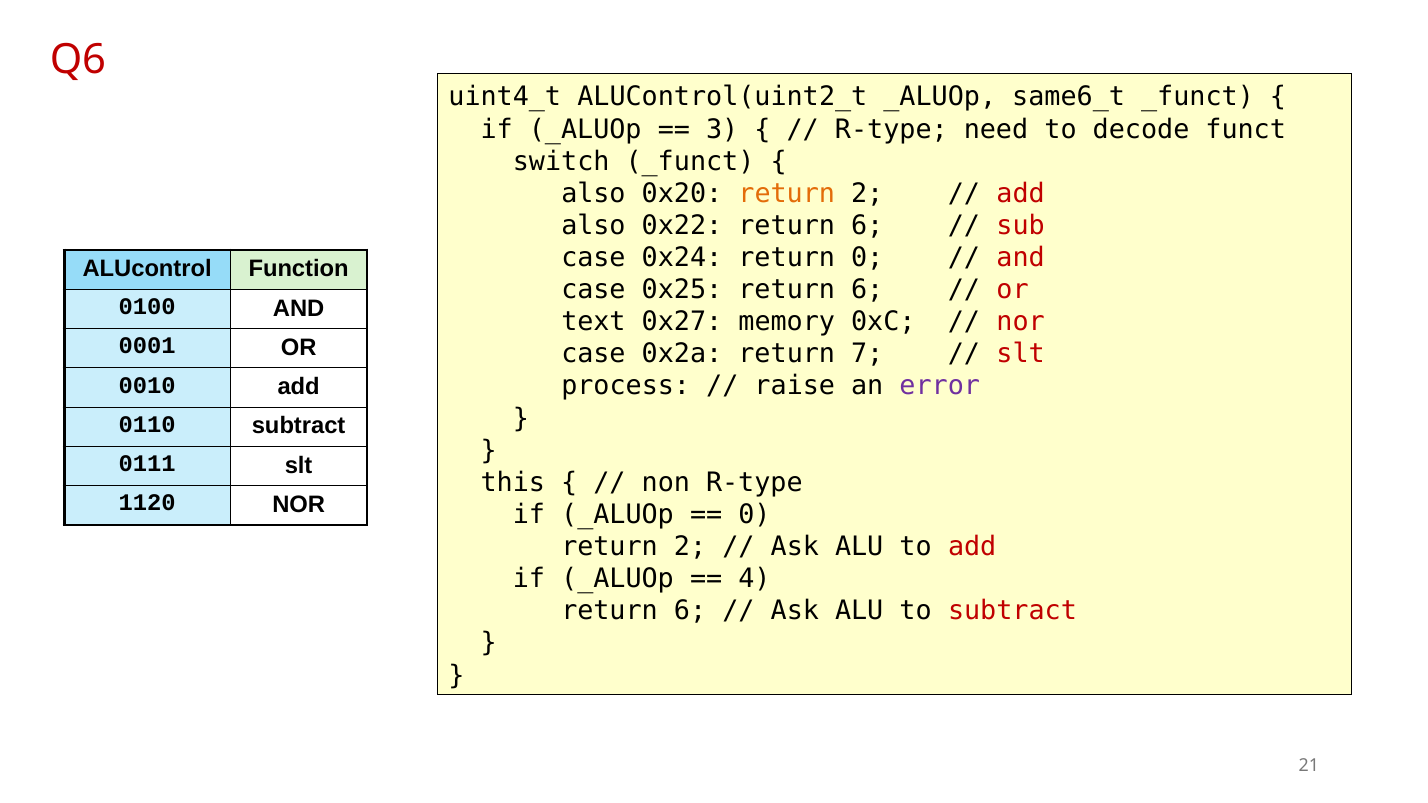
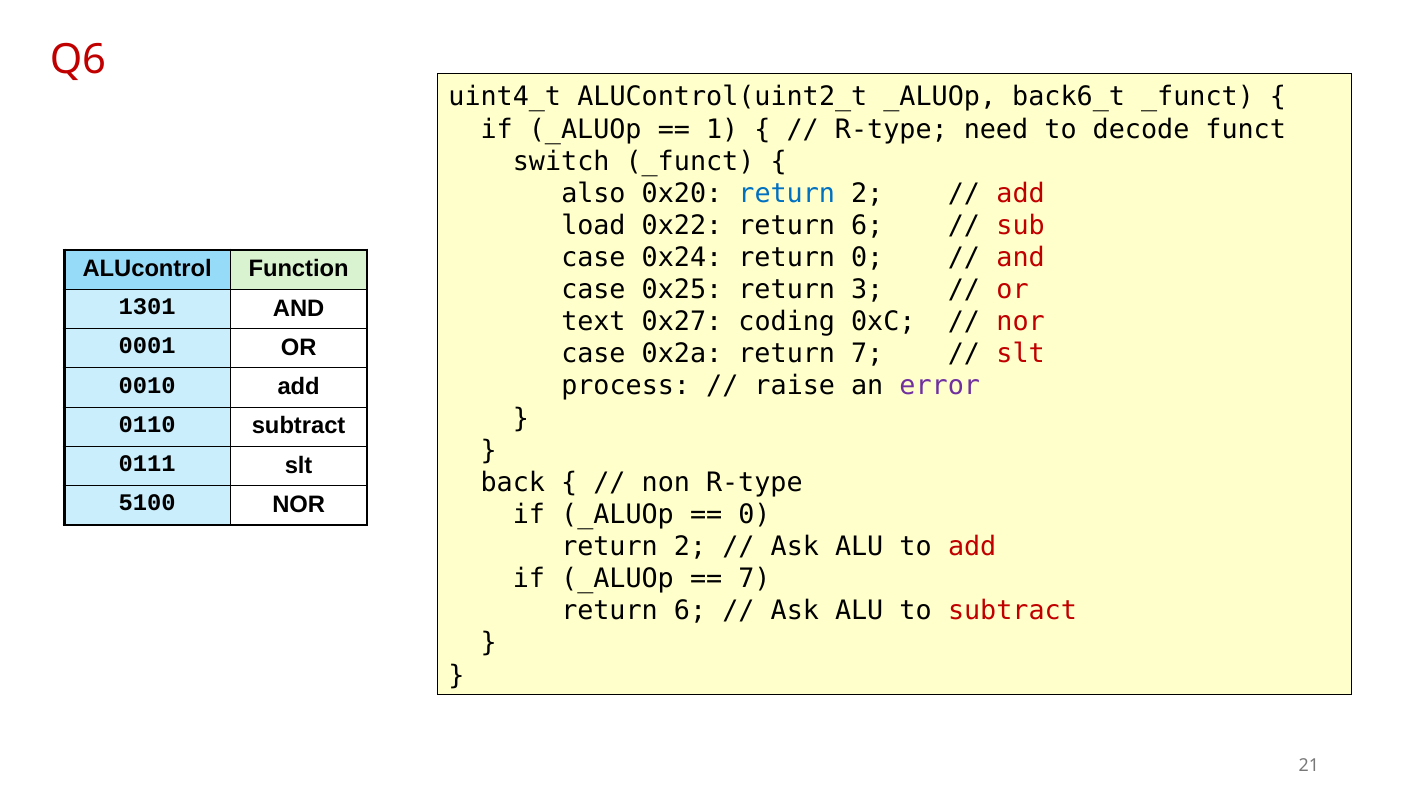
same6_t: same6_t -> back6_t
3: 3 -> 1
return at (787, 193) colour: orange -> blue
also at (593, 226): also -> load
0x25 return 6: 6 -> 3
0100: 0100 -> 1301
memory: memory -> coding
this: this -> back
1120: 1120 -> 5100
4 at (754, 579): 4 -> 7
